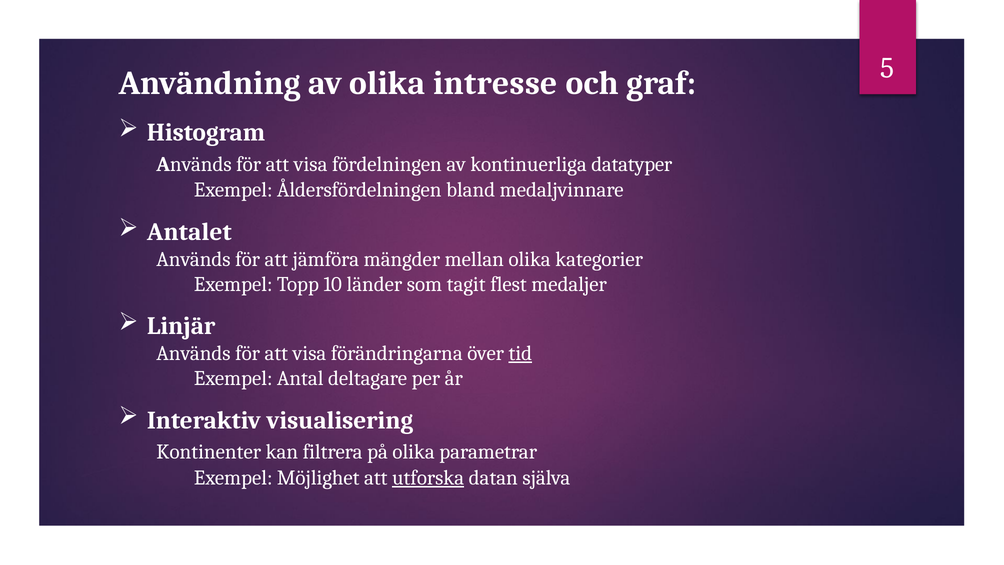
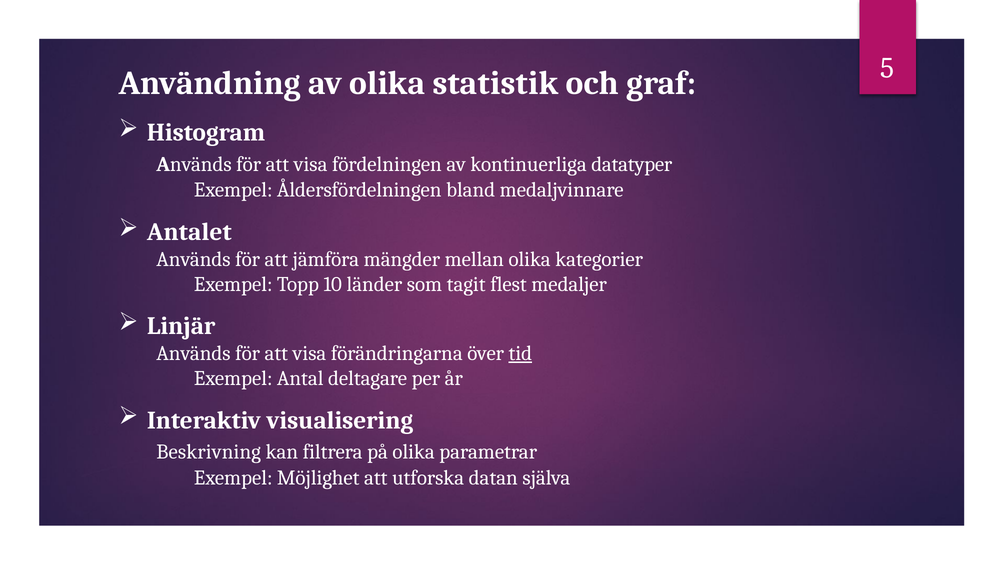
intresse: intresse -> statistik
Kontinenter: Kontinenter -> Beskrivning
utforska underline: present -> none
